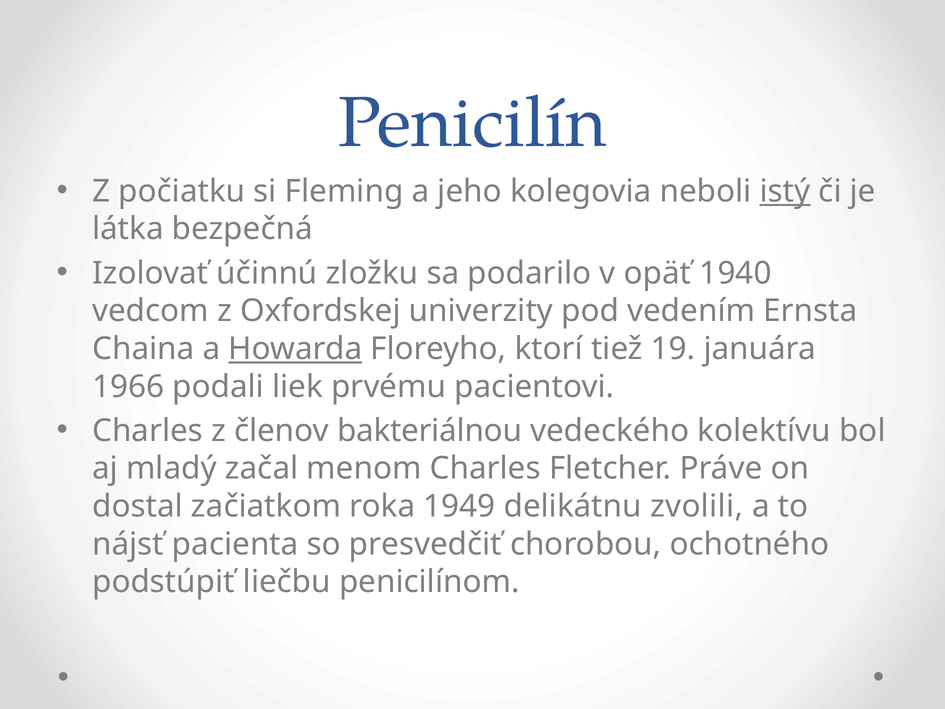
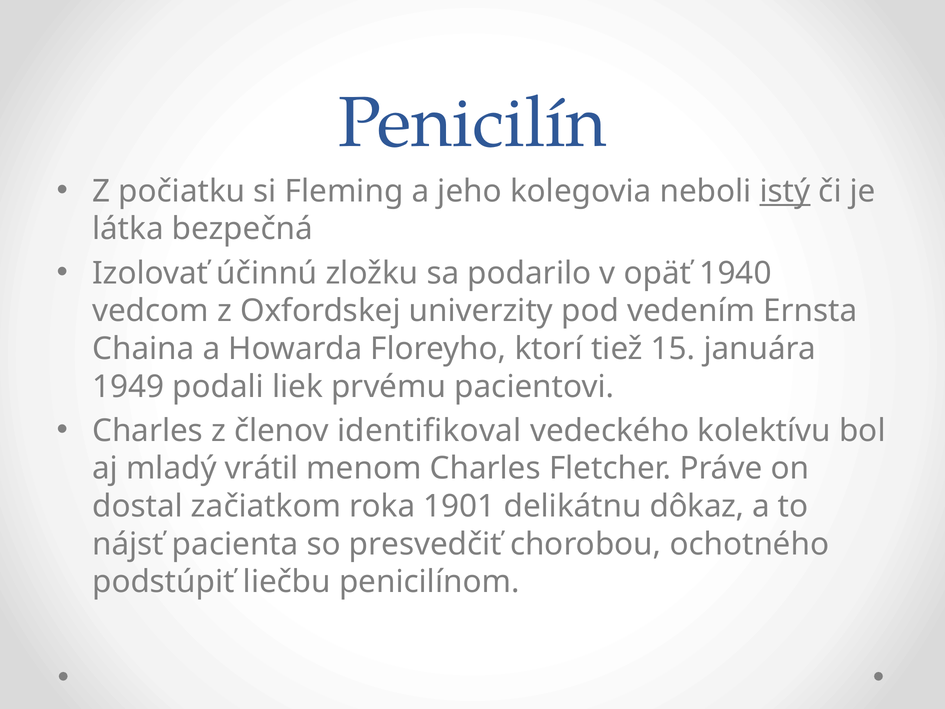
Howarda underline: present -> none
19: 19 -> 15
1966: 1966 -> 1949
bakteriálnou: bakteriálnou -> identifikoval
začal: začal -> vrátil
1949: 1949 -> 1901
zvolili: zvolili -> dôkaz
